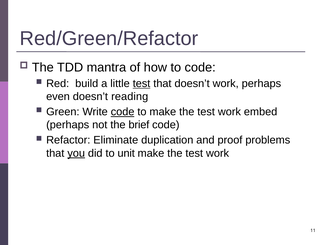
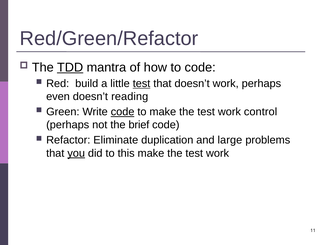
TDD underline: none -> present
embed: embed -> control
proof: proof -> large
unit: unit -> this
